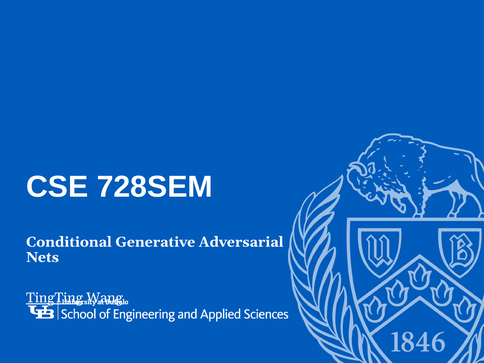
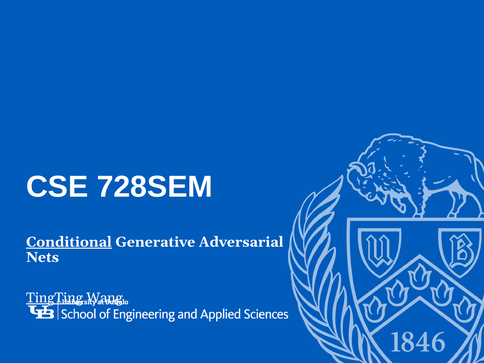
Conditional underline: none -> present
